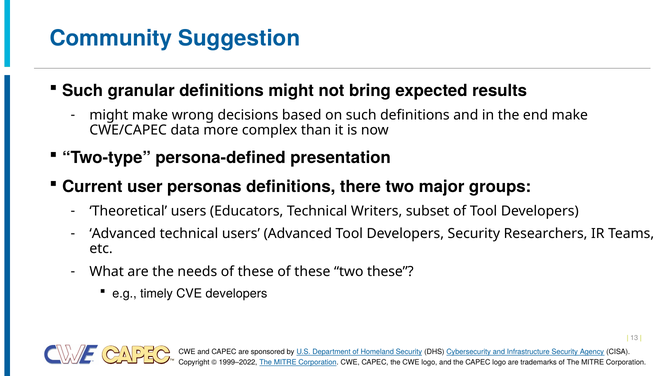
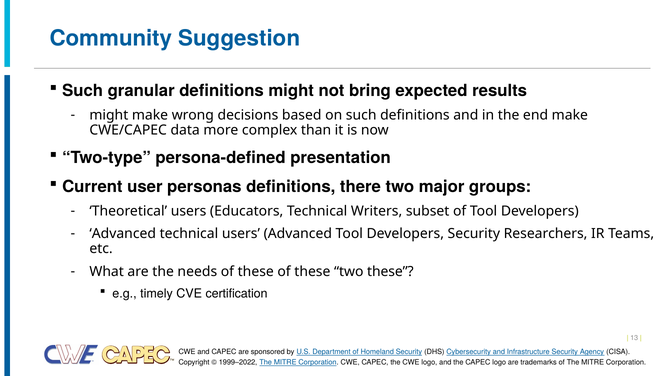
CVE developers: developers -> certification
